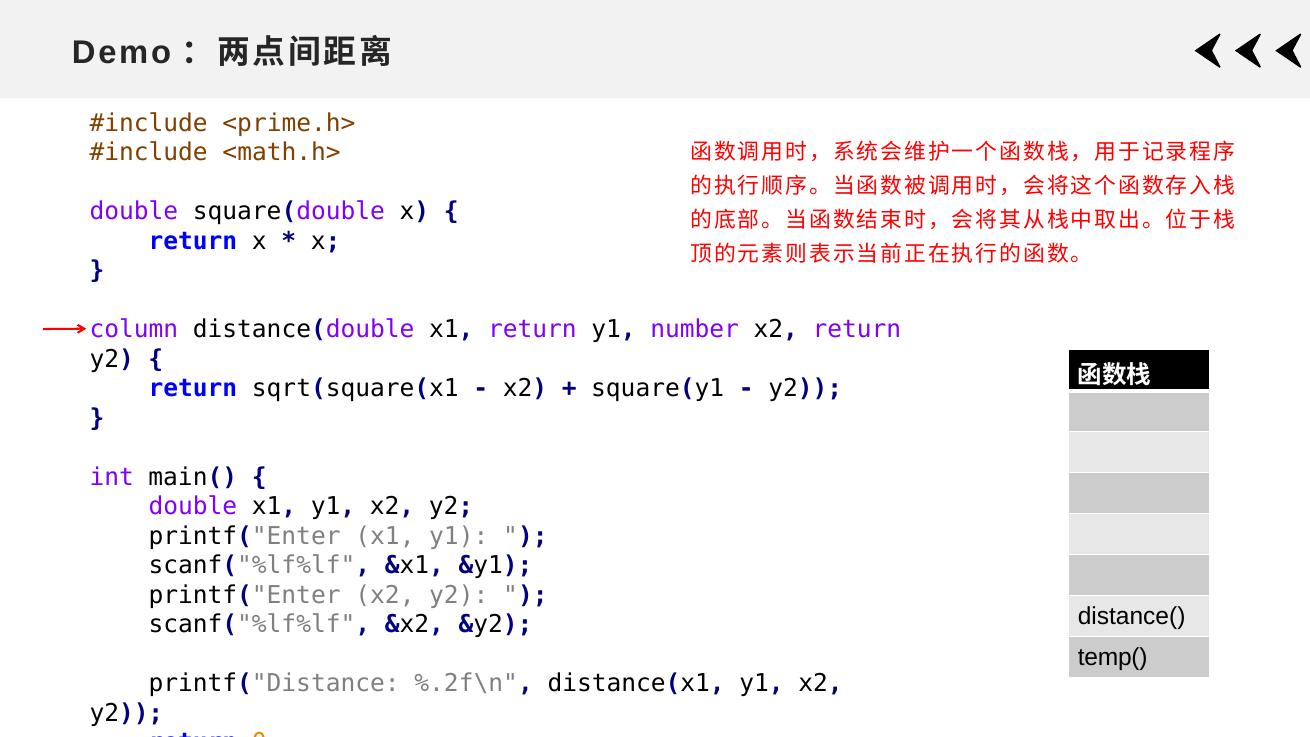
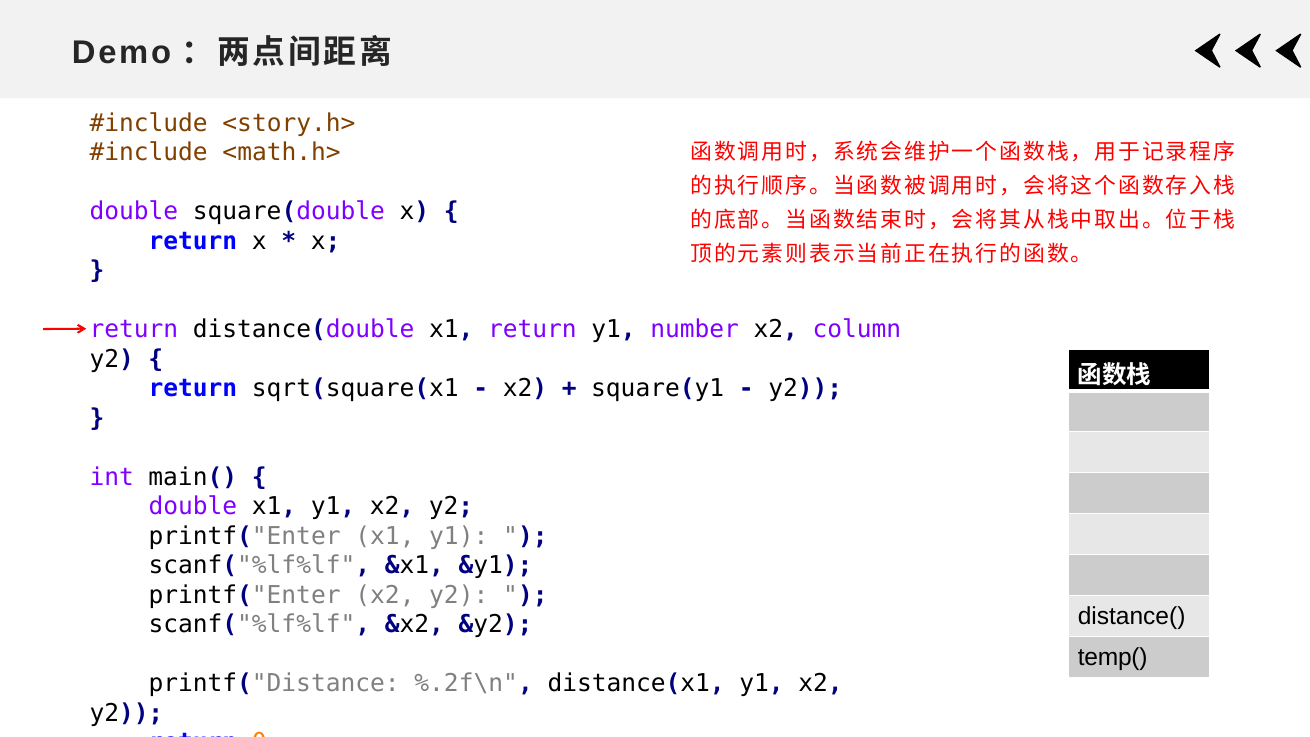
<prime.h>: <prime.h> -> <story.h>
column at (134, 330): column -> return
x2 return: return -> column
